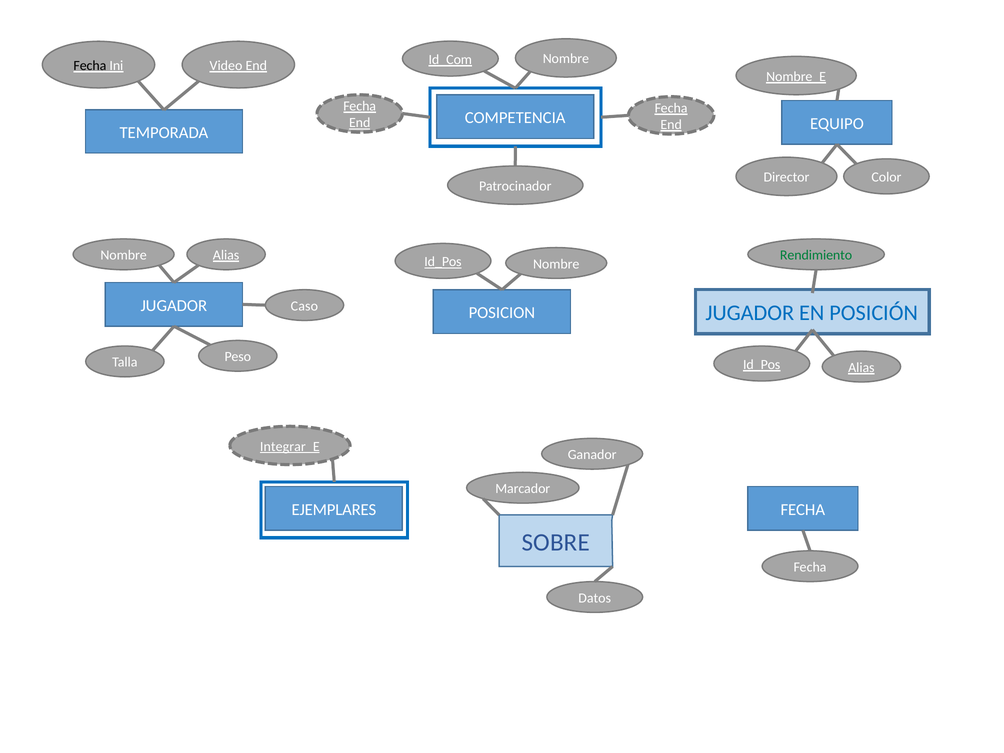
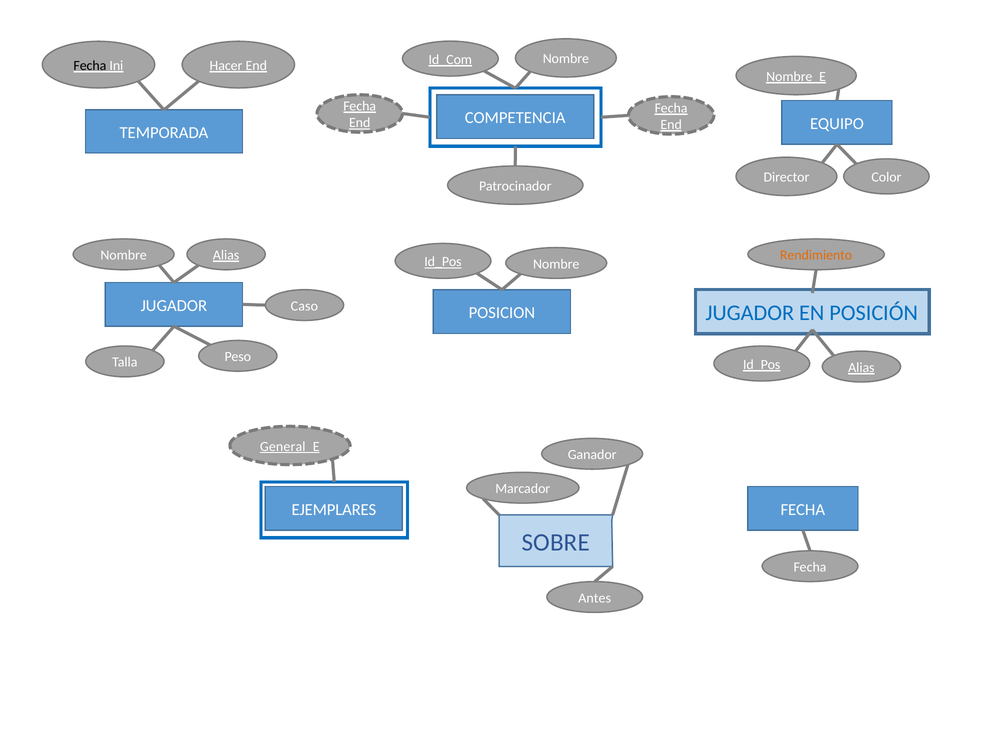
Video: Video -> Hacer
Rendimiento colour: green -> orange
Integrar_E: Integrar_E -> General_E
Datos: Datos -> Antes
